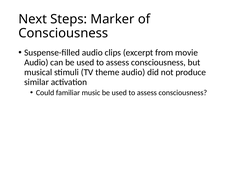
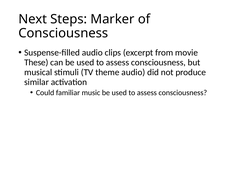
Audio at (36, 63): Audio -> These
